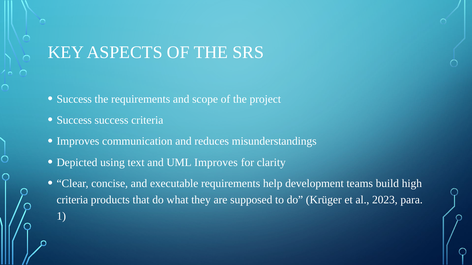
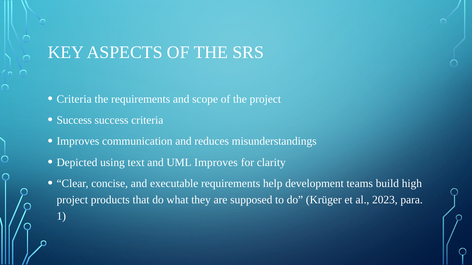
Success at (74, 99): Success -> Criteria
criteria at (72, 200): criteria -> project
